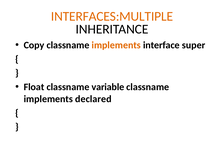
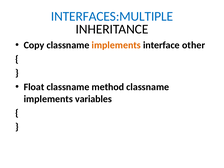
INTERFACES:MULTIPLE colour: orange -> blue
super: super -> other
variable: variable -> method
declared: declared -> variables
